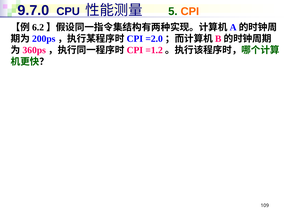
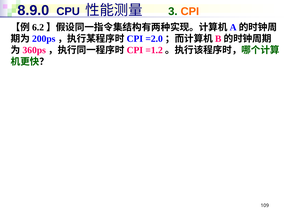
9.7.0: 9.7.0 -> 8.9.0
5: 5 -> 3
